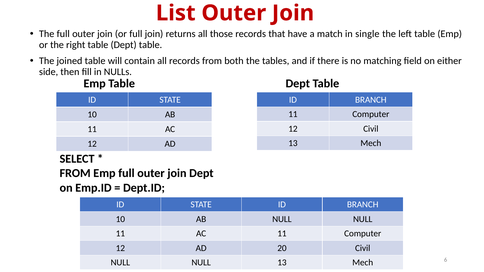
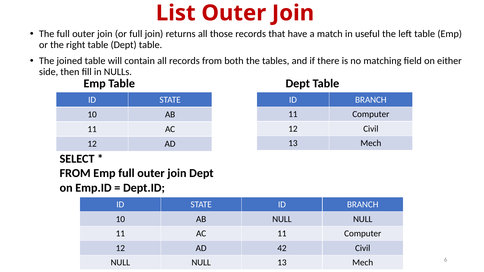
single: single -> useful
20: 20 -> 42
